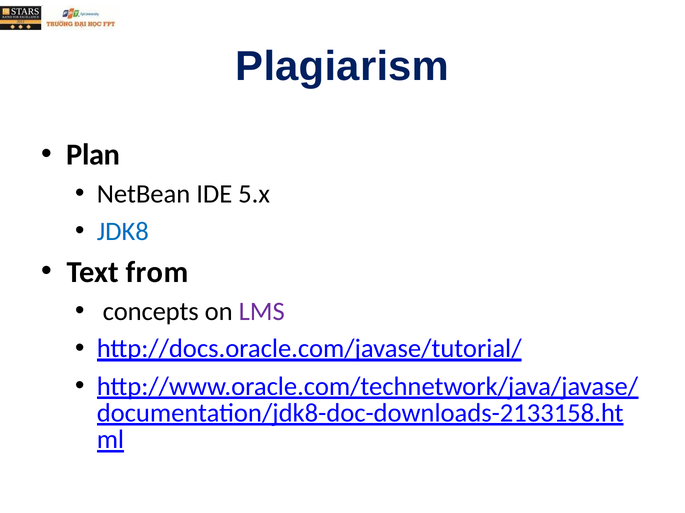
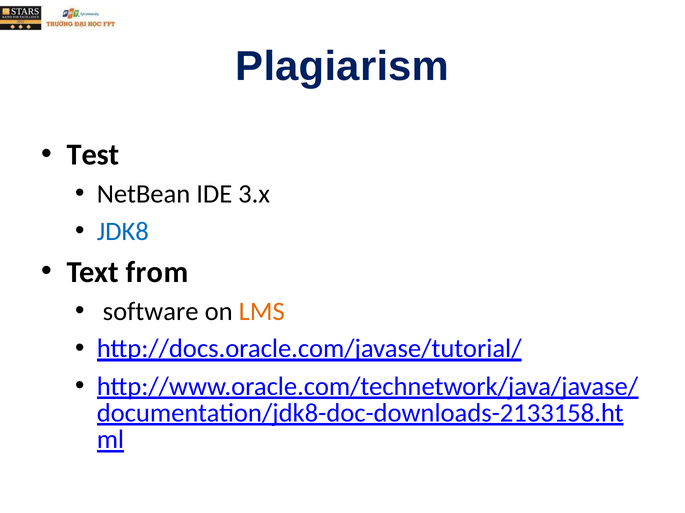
Plan: Plan -> Test
5.x: 5.x -> 3.x
concepts: concepts -> software
LMS colour: purple -> orange
